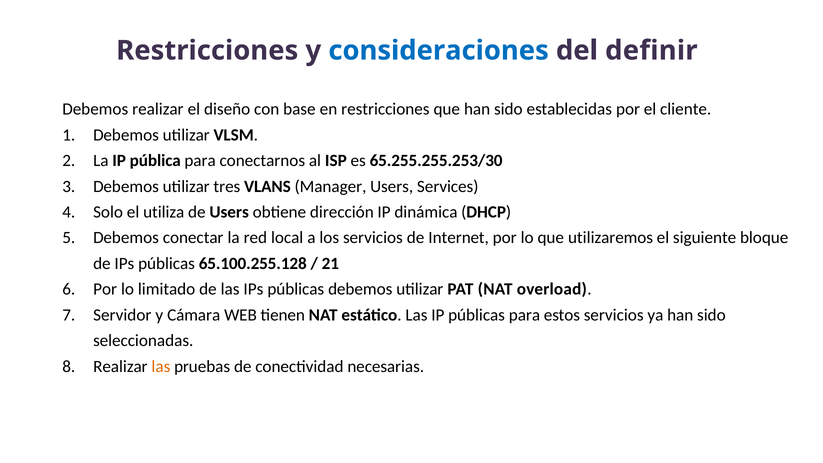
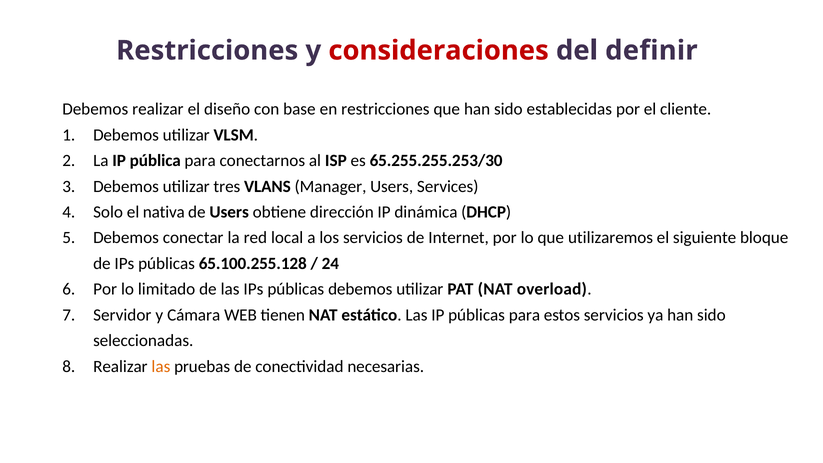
consideraciones colour: blue -> red
utiliza: utiliza -> nativa
21: 21 -> 24
